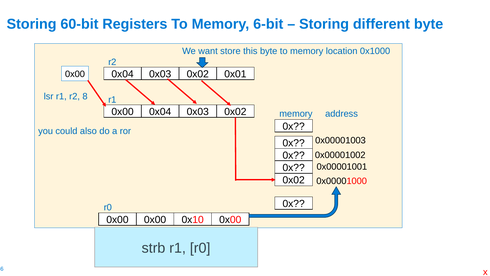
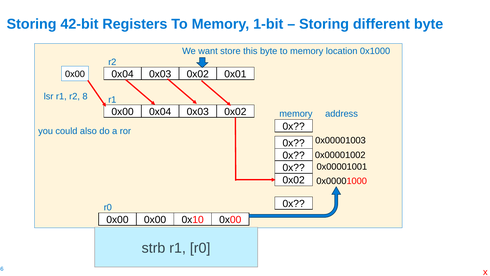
60-bit: 60-bit -> 42-bit
6-bit: 6-bit -> 1-bit
